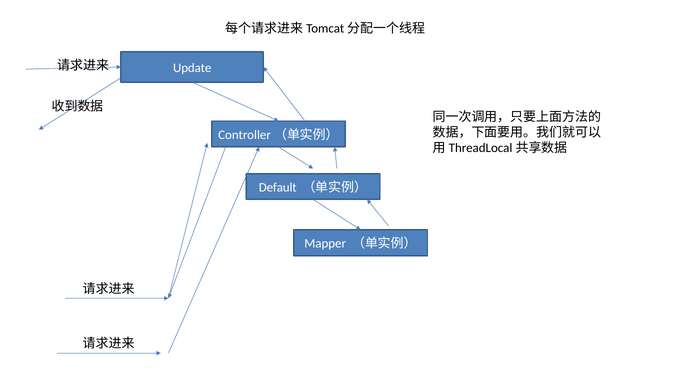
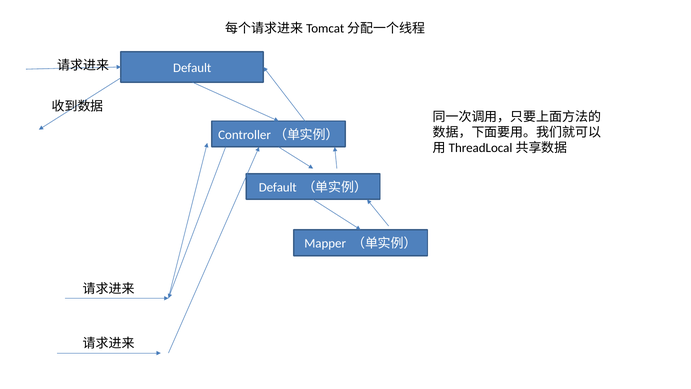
Update at (192, 68): Update -> Default
